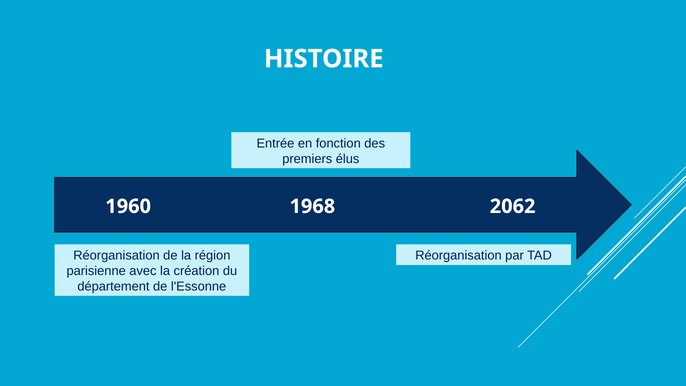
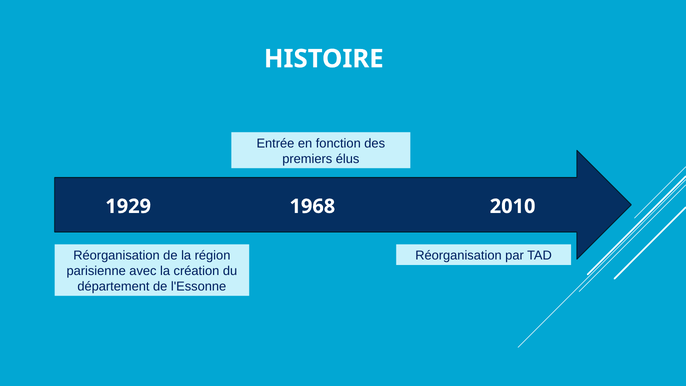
1960: 1960 -> 1929
2062: 2062 -> 2010
